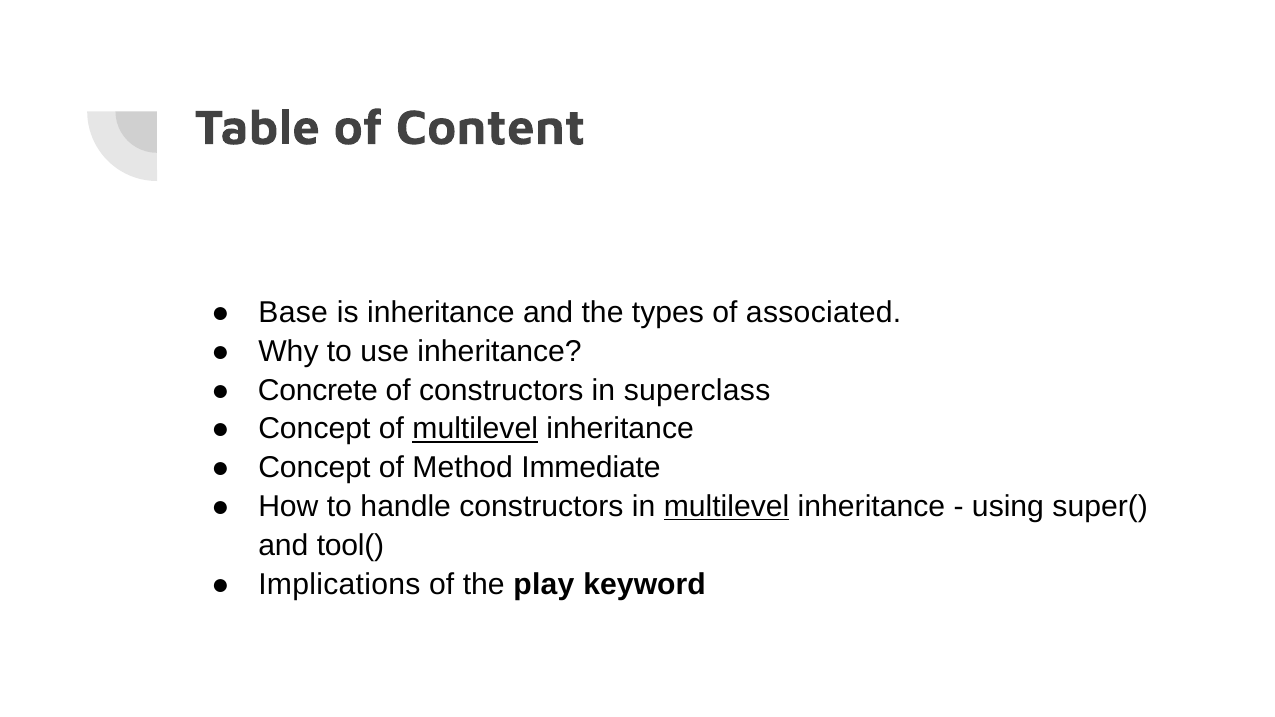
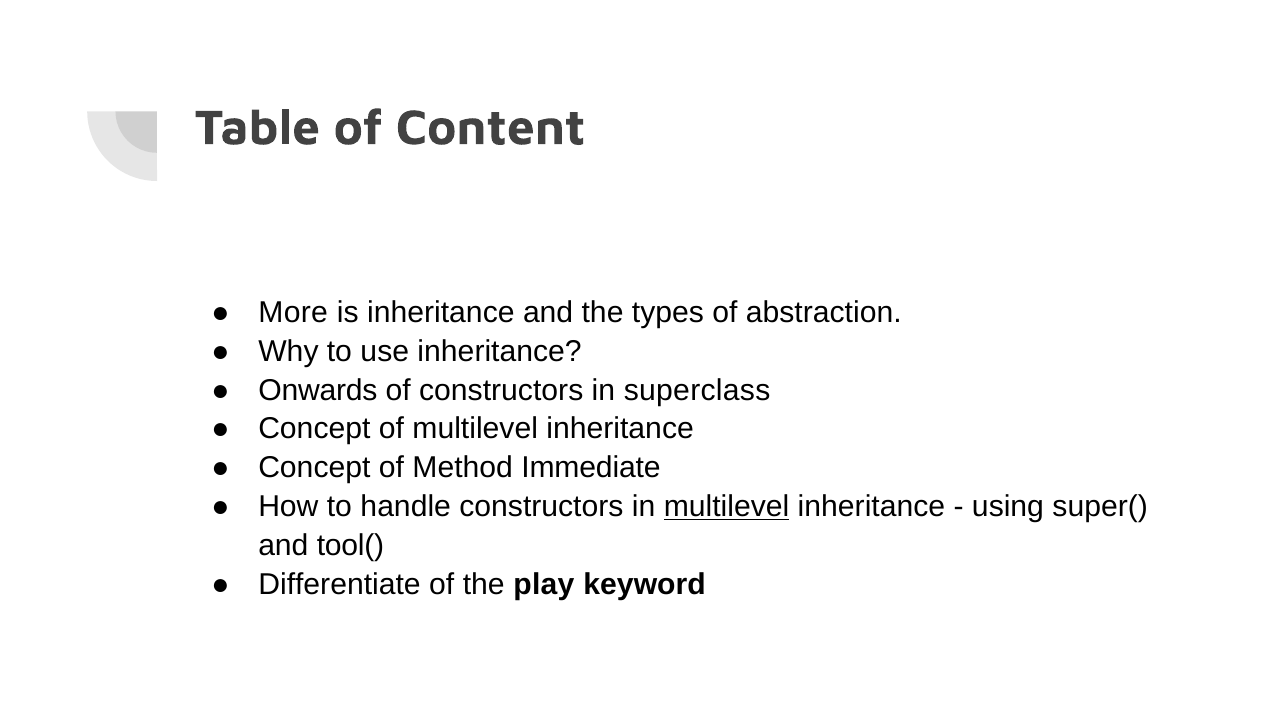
Base: Base -> More
associated: associated -> abstraction
Concrete: Concrete -> Onwards
multilevel at (475, 429) underline: present -> none
Implications: Implications -> Differentiate
